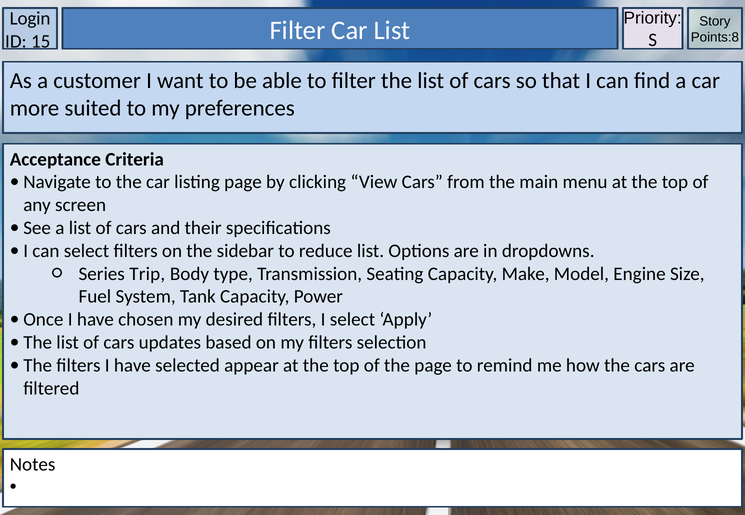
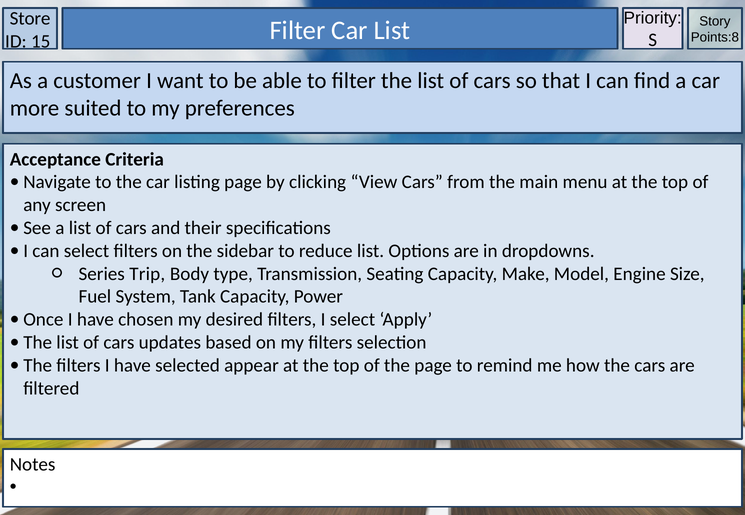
Login: Login -> Store
